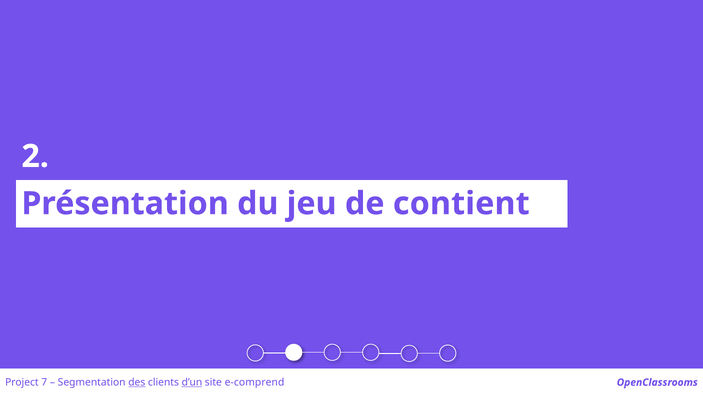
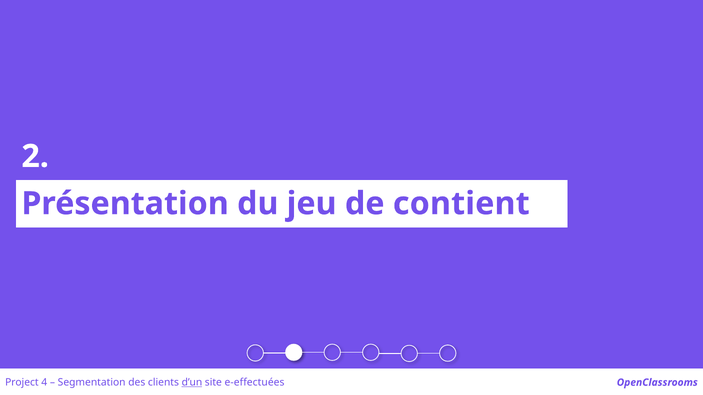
7: 7 -> 4
des underline: present -> none
e-comprend: e-comprend -> e-effectuées
